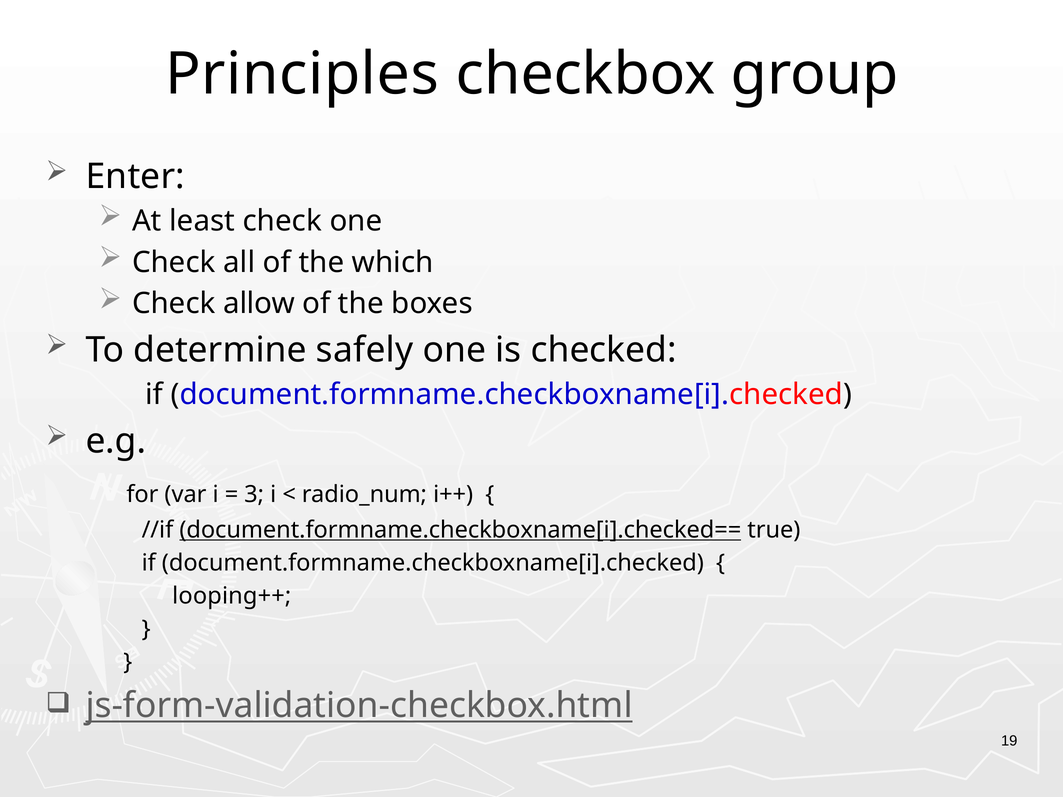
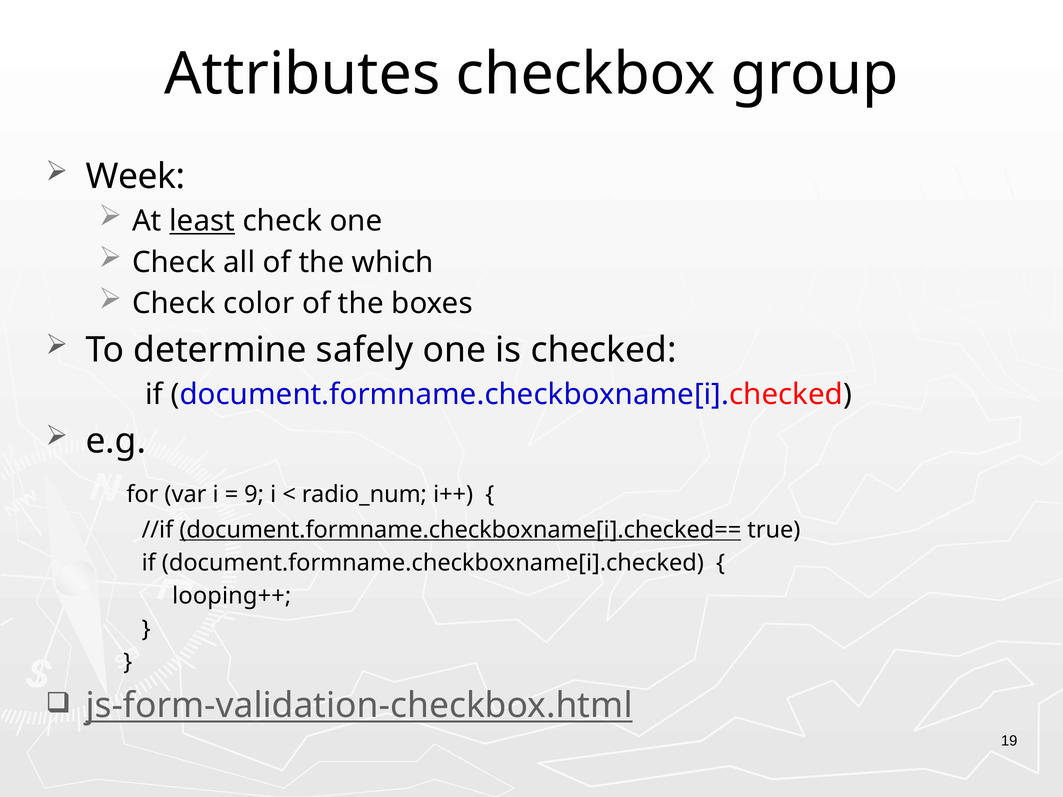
Principles: Principles -> Attributes
Enter: Enter -> Week
least underline: none -> present
allow: allow -> color
3: 3 -> 9
